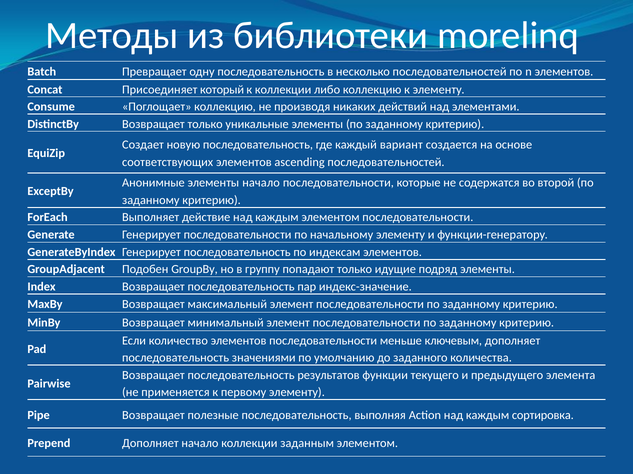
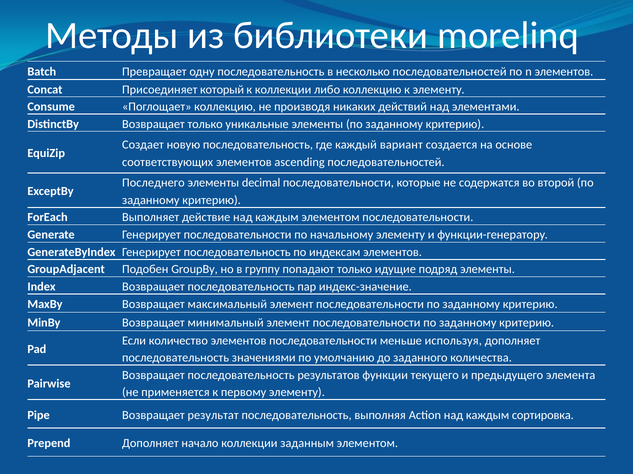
Анонимные: Анонимные -> Последнего
элементы начало: начало -> decimal
ключевым: ключевым -> используя
полезные: полезные -> результат
